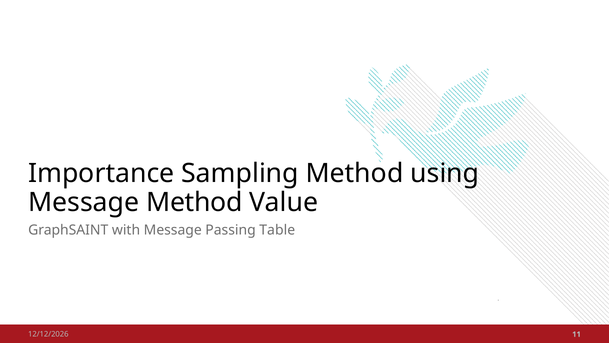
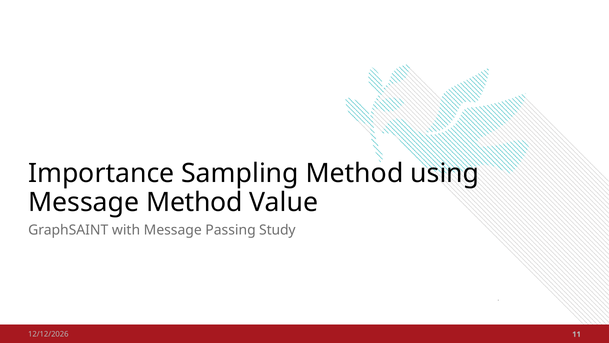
Table: Table -> Study
